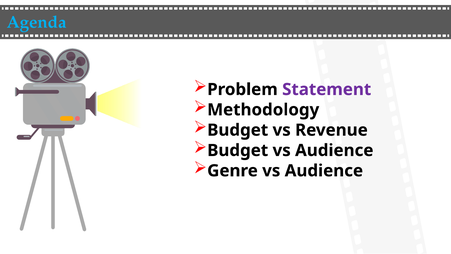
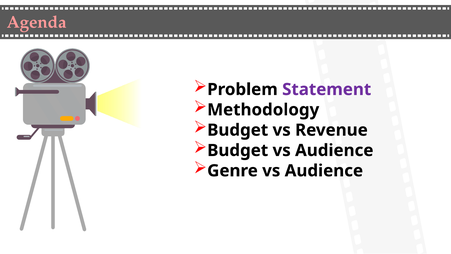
Agenda colour: light blue -> pink
